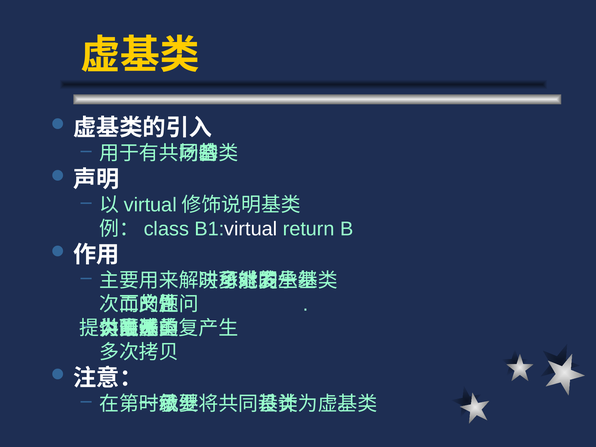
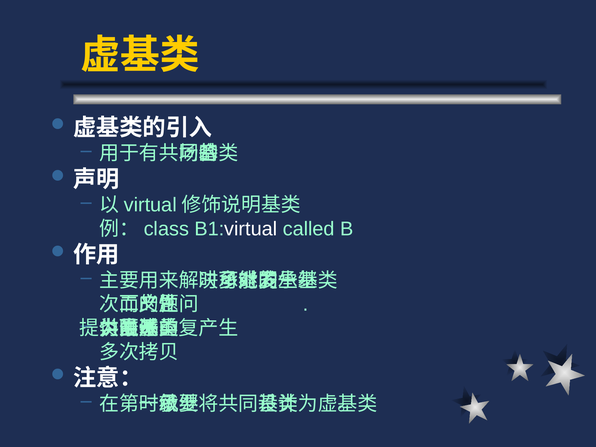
return: return -> called
